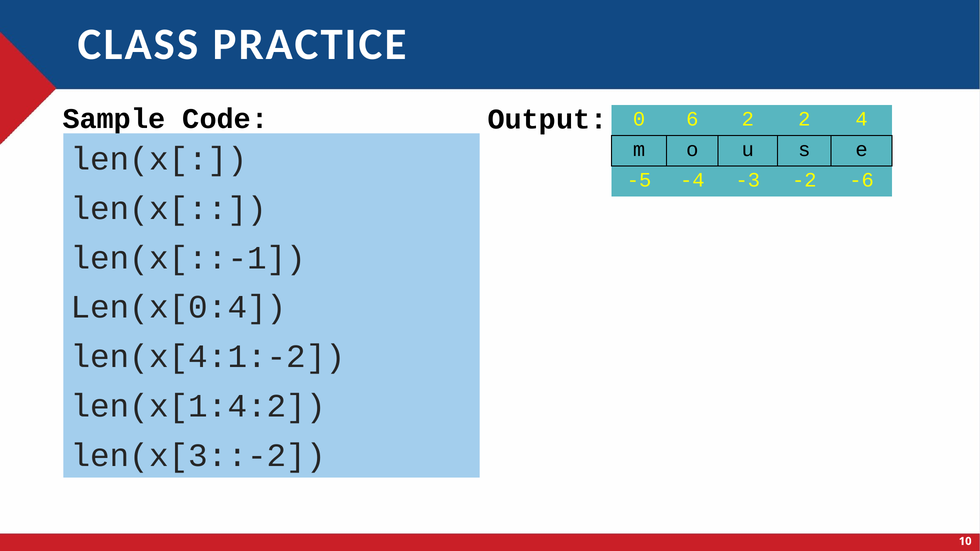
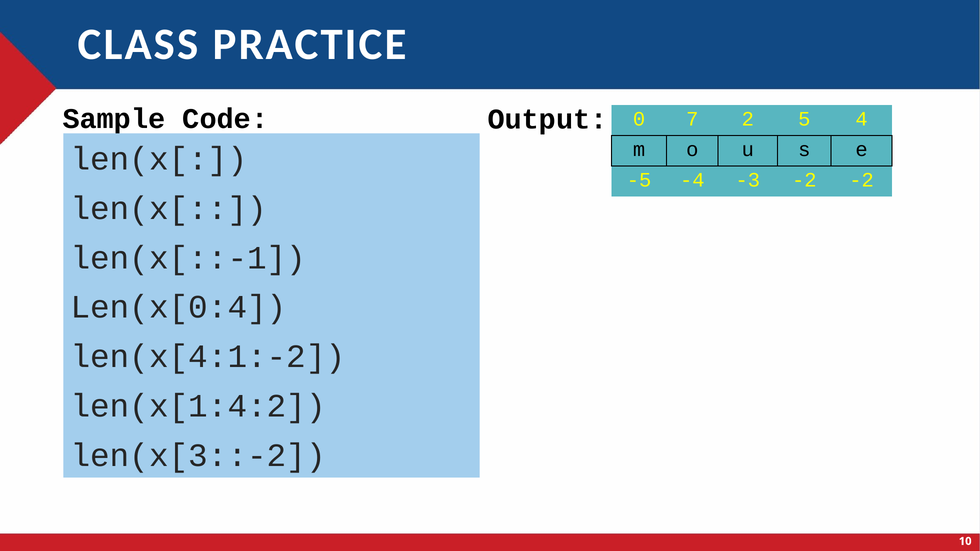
6: 6 -> 7
2 2: 2 -> 5
-2 -6: -6 -> -2
